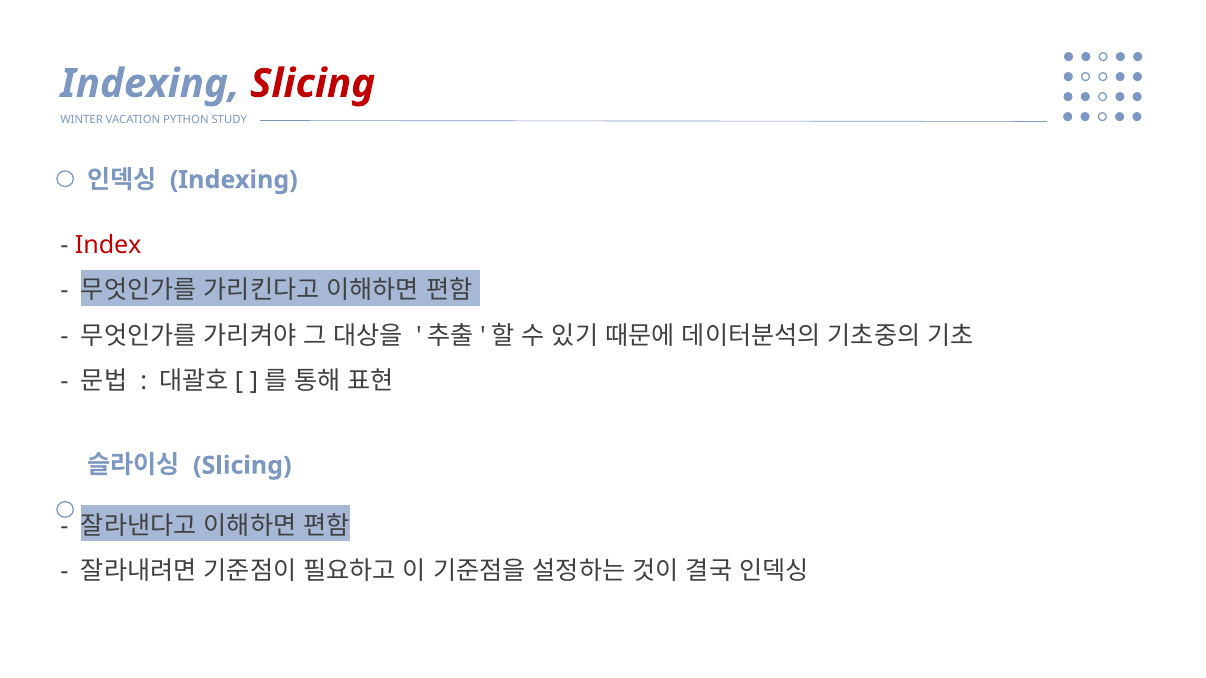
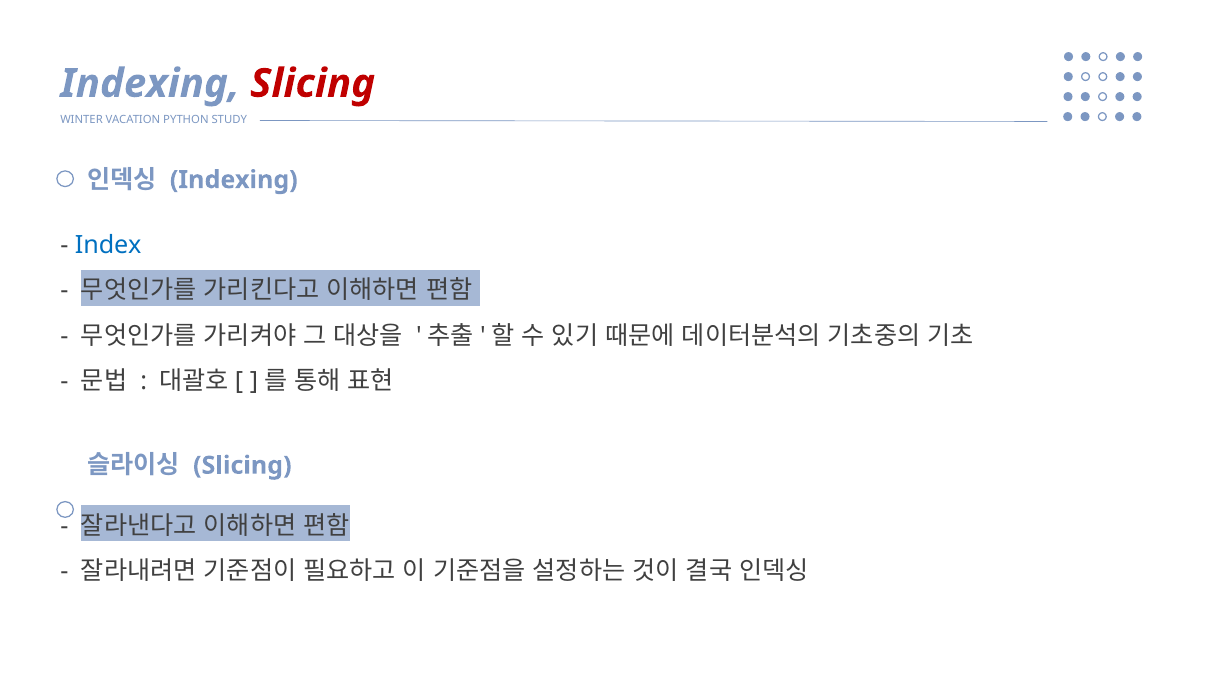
Index colour: red -> blue
